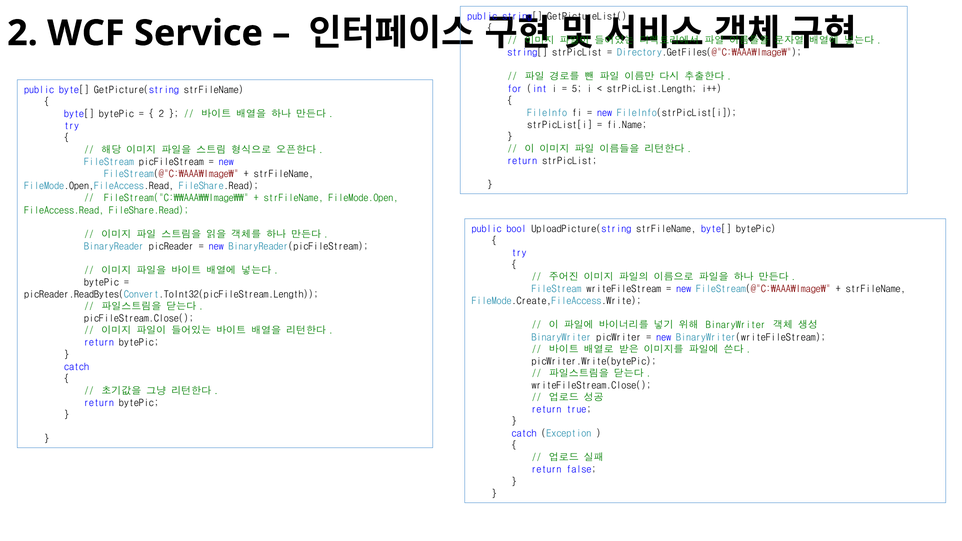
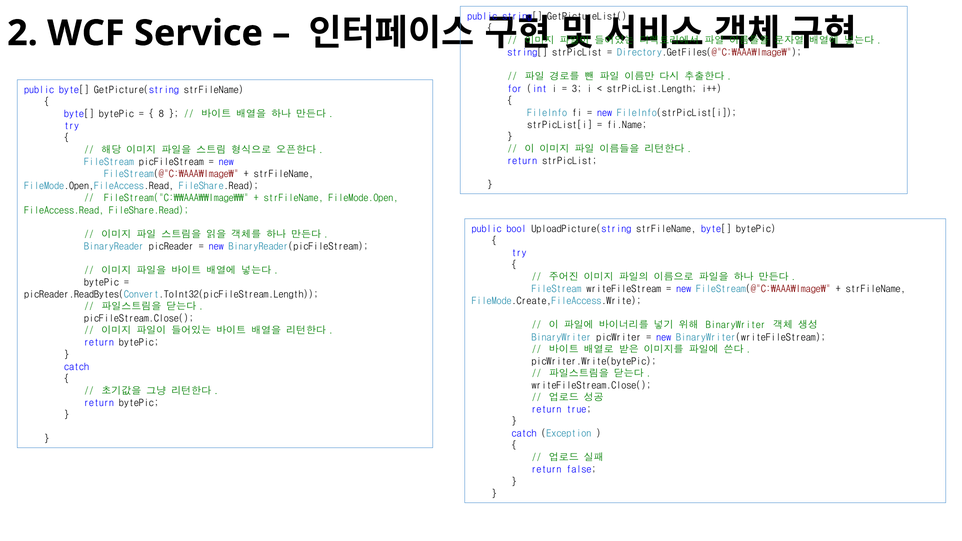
5: 5 -> 3
2 at (161, 114): 2 -> 8
